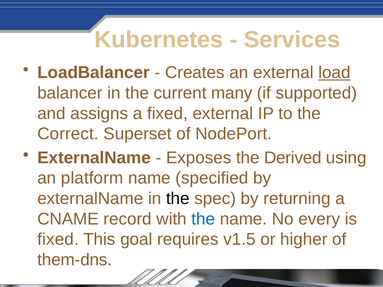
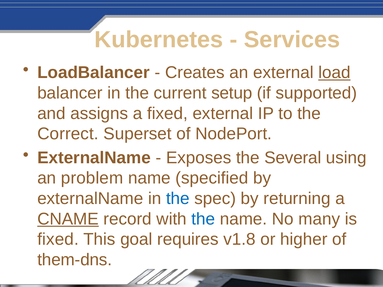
many: many -> setup
Derived: Derived -> Several
platform: platform -> problem
the at (178, 199) colour: black -> blue
CNAME underline: none -> present
every: every -> many
v1.5: v1.5 -> v1.8
